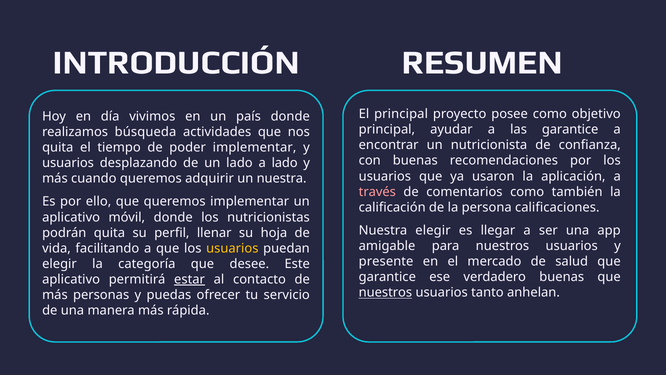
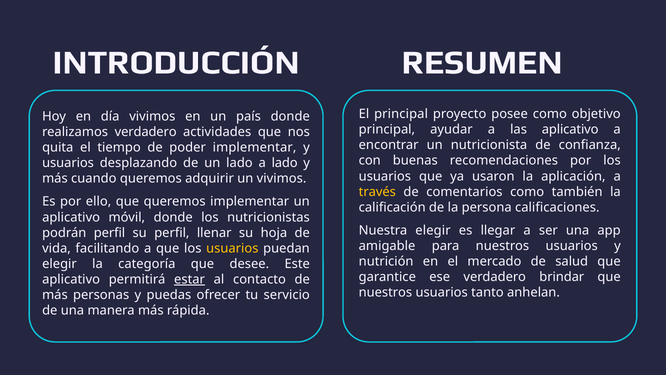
las garantice: garantice -> aplicativo
realizamos búsqueda: búsqueda -> verdadero
un nuestra: nuestra -> vivimos
través colour: pink -> yellow
podrán quita: quita -> perfil
presente: presente -> nutrición
verdadero buenas: buenas -> brindar
nuestros at (385, 292) underline: present -> none
